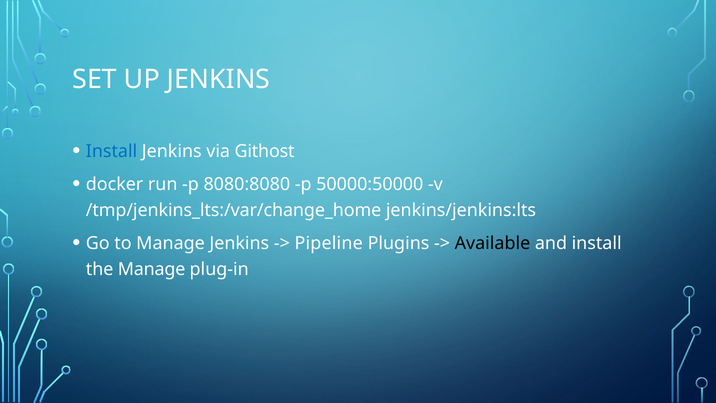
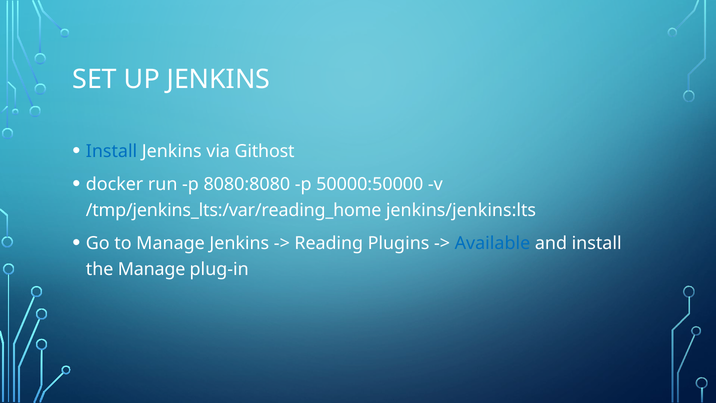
/tmp/jenkins_lts:/var/change_home: /tmp/jenkins_lts:/var/change_home -> /tmp/jenkins_lts:/var/reading_home
Pipeline: Pipeline -> Reading
Available colour: black -> blue
